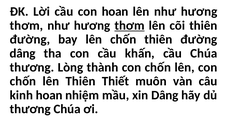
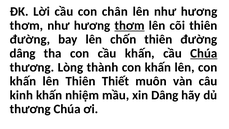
con hoan: hoan -> chân
Chúa at (204, 53) underline: none -> present
thành con chốn: chốn -> khấn
chốn at (23, 81): chốn -> khấn
kinh hoan: hoan -> khấn
